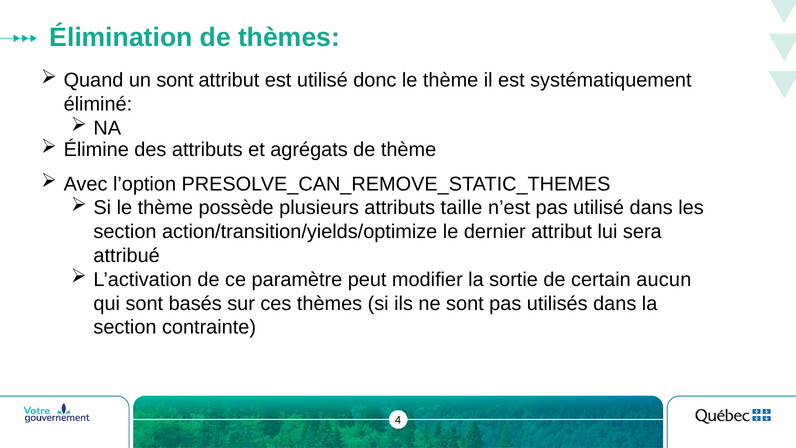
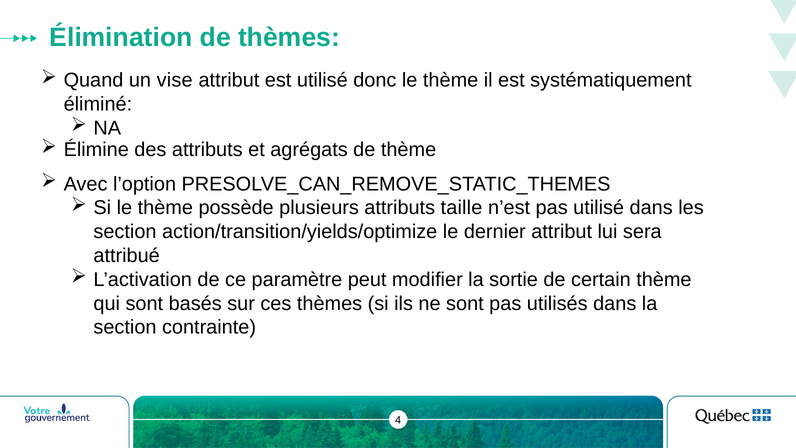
un sont: sont -> vise
certain aucun: aucun -> thème
